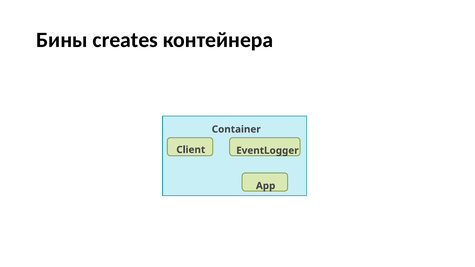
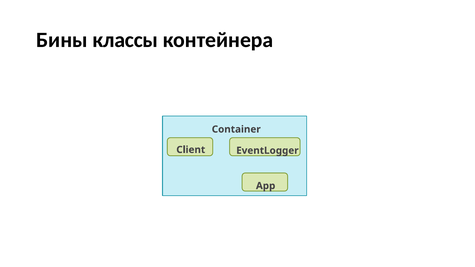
creates: creates -> классы
